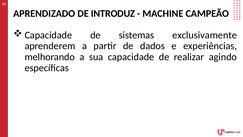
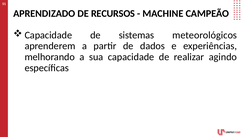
INTRODUZ: INTRODUZ -> RECURSOS
exclusivamente: exclusivamente -> meteorológicos
